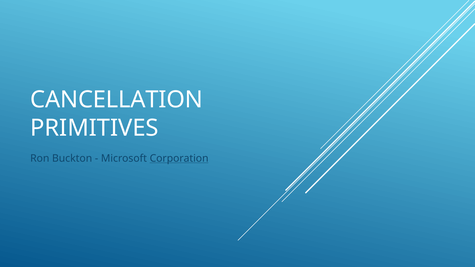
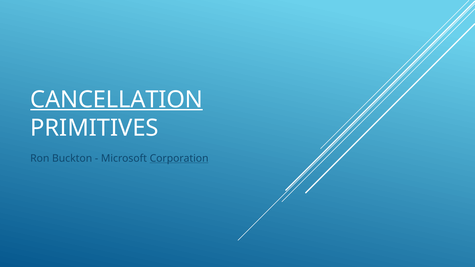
CANCELLATION underline: none -> present
